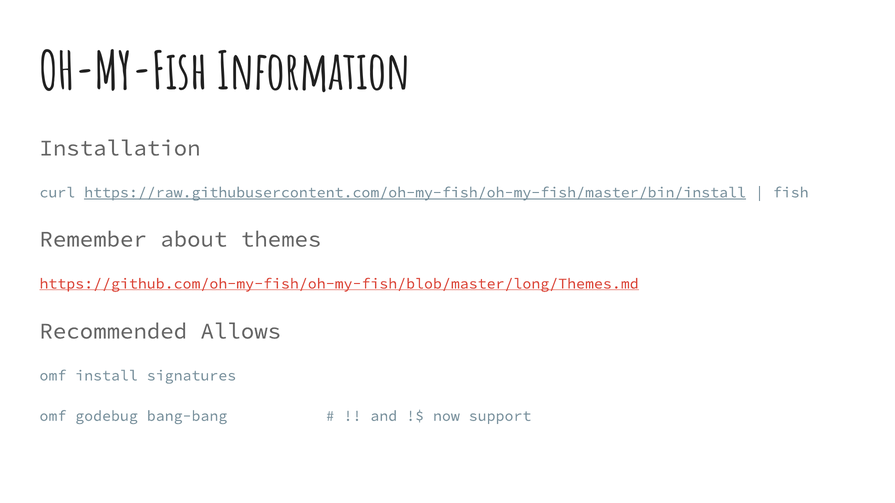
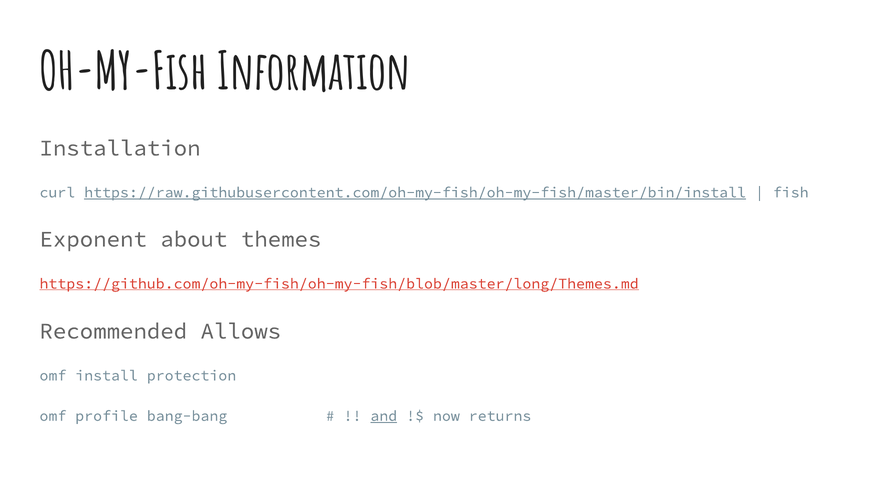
Remember: Remember -> Exponent
signatures: signatures -> protection
godebug: godebug -> profile
and underline: none -> present
support: support -> returns
